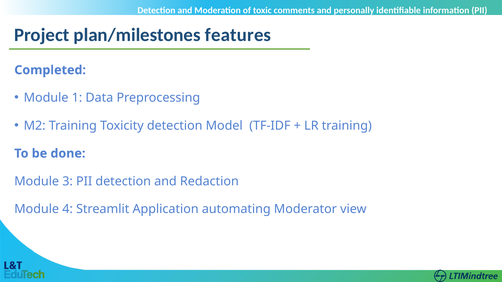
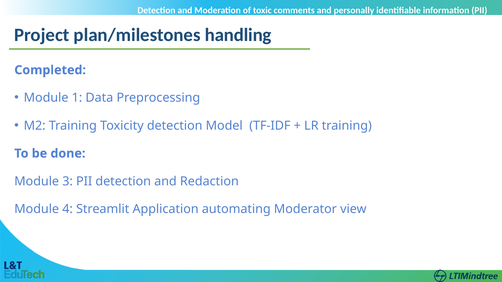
features: features -> handling
